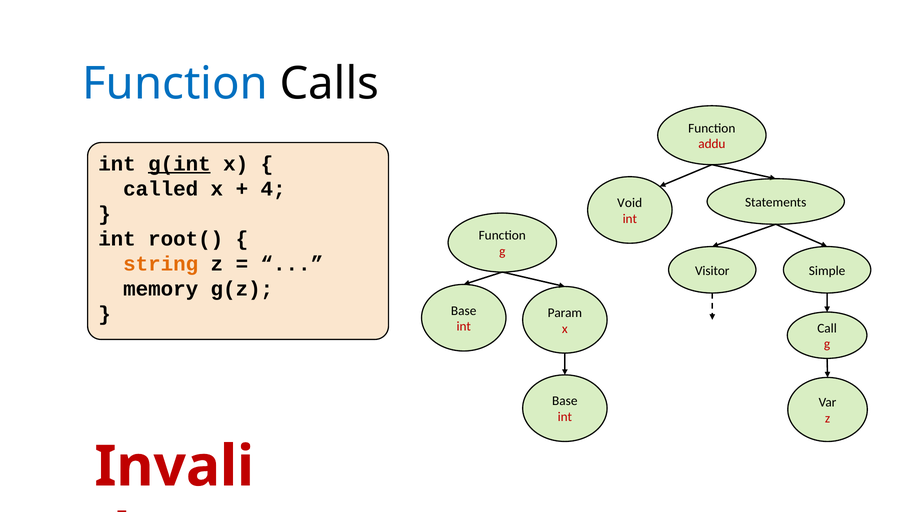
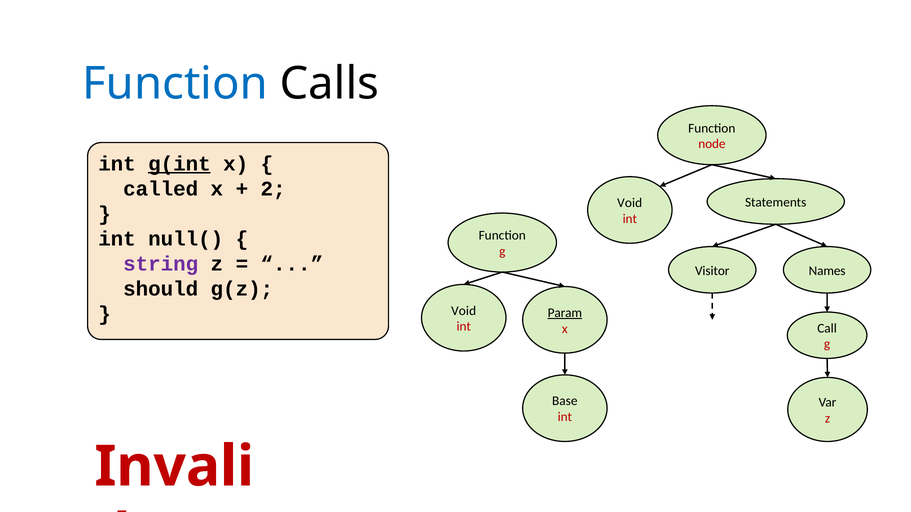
addu: addu -> node
4: 4 -> 2
root(: root( -> null(
string colour: orange -> purple
Simple: Simple -> Names
memory: memory -> should
Base at (464, 311): Base -> Void
Param underline: none -> present
